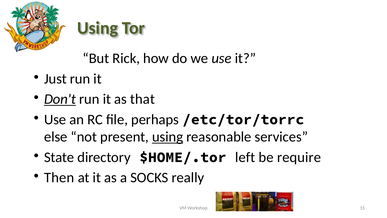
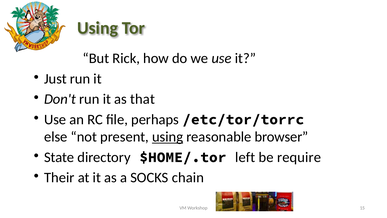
Don't underline: present -> none
services: services -> browser
Then: Then -> Their
really: really -> chain
